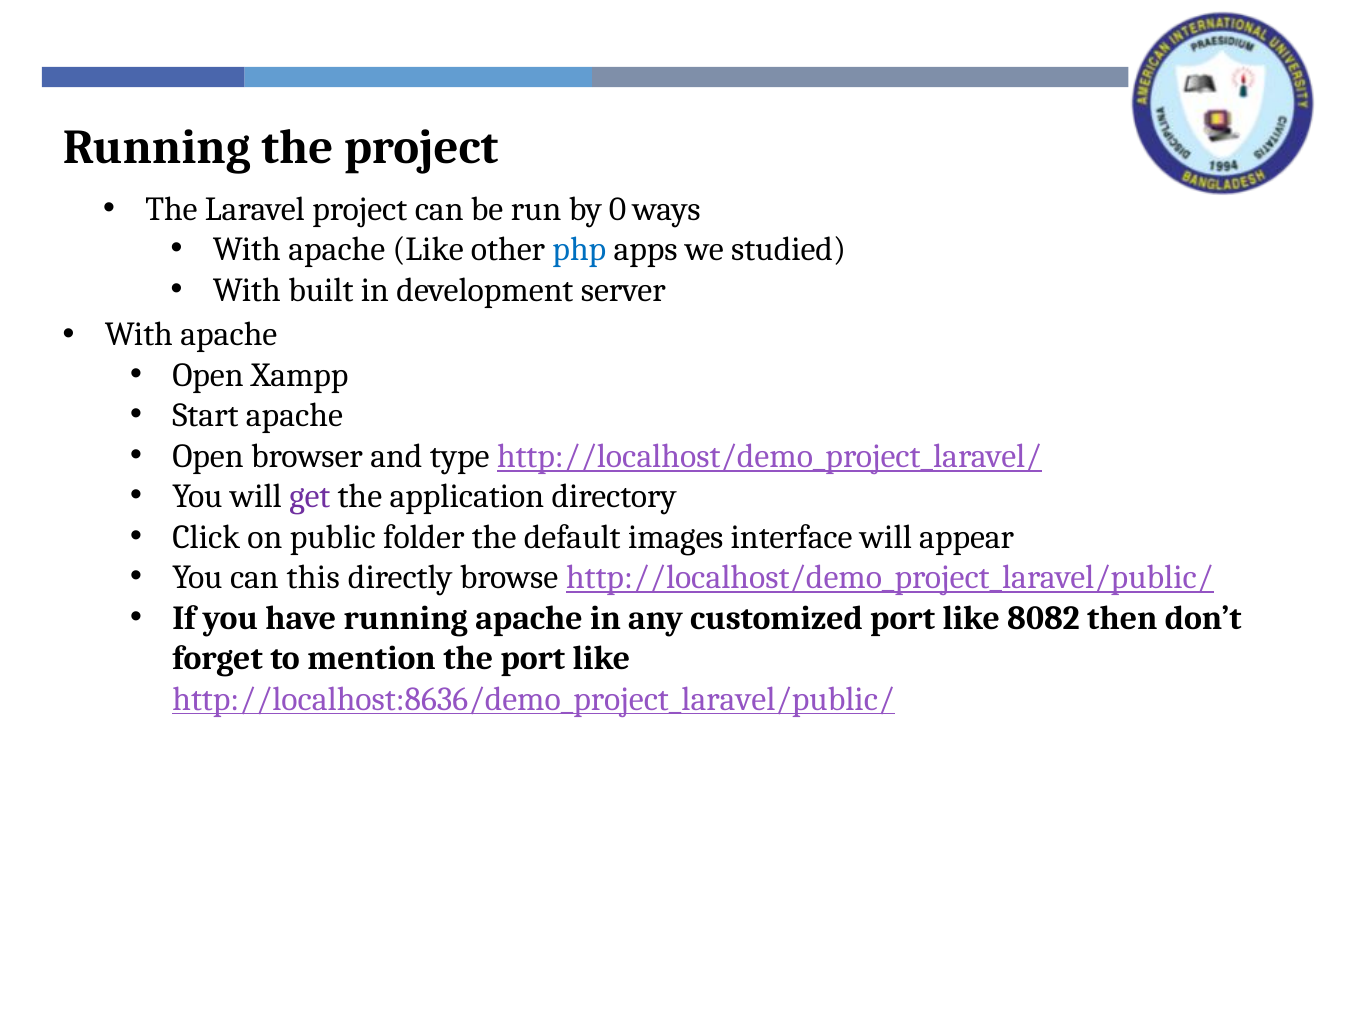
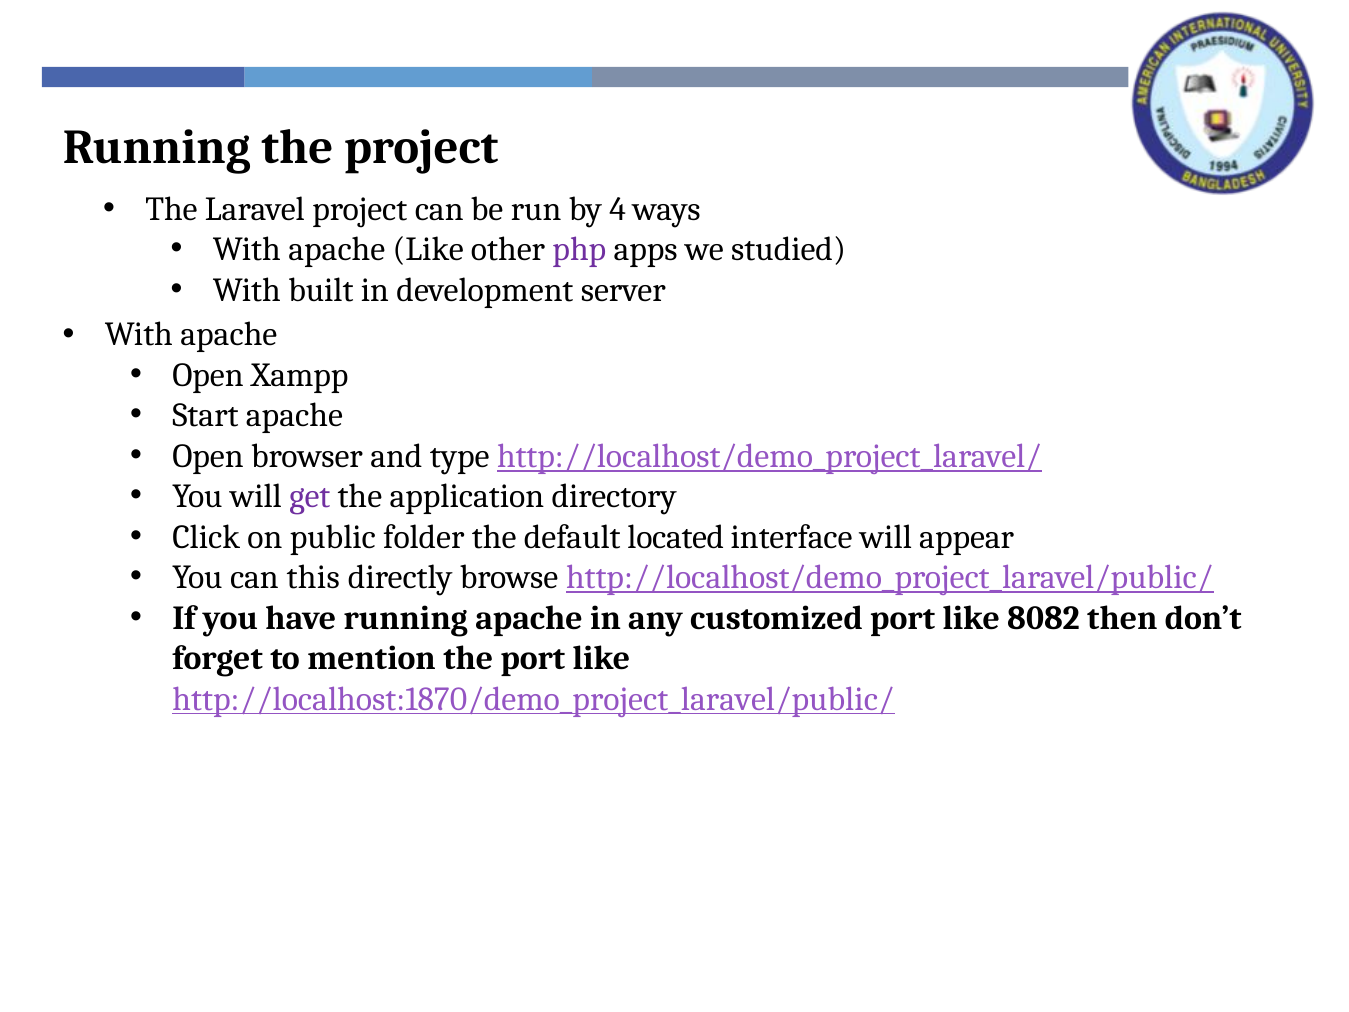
0: 0 -> 4
php colour: blue -> purple
images: images -> located
http://localhost:8636/demo_project_laravel/public/: http://localhost:8636/demo_project_laravel/public/ -> http://localhost:1870/demo_project_laravel/public/
